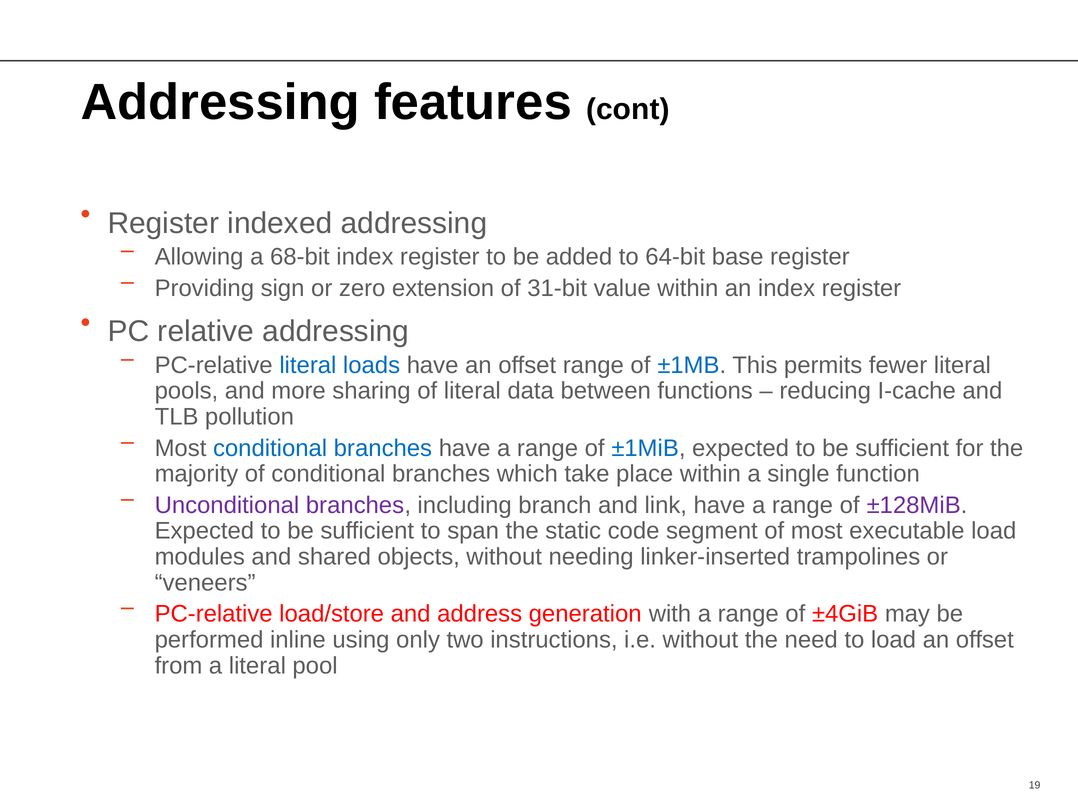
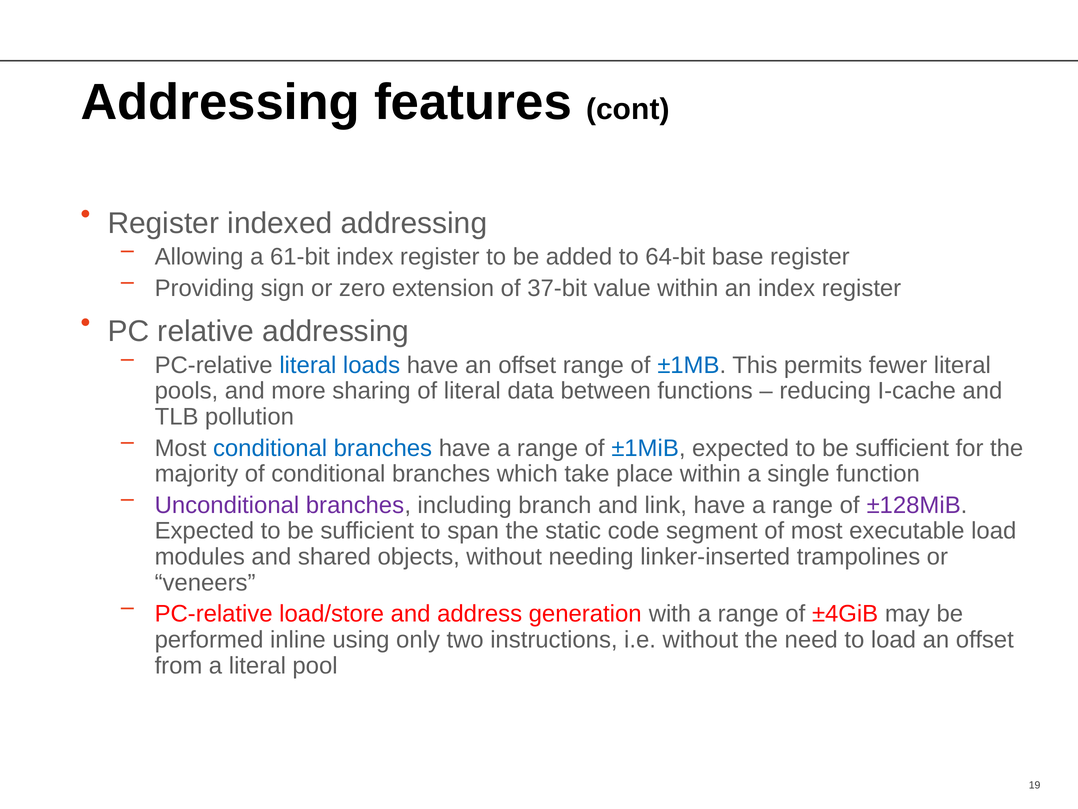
68-bit: 68-bit -> 61-bit
31-bit: 31-bit -> 37-bit
